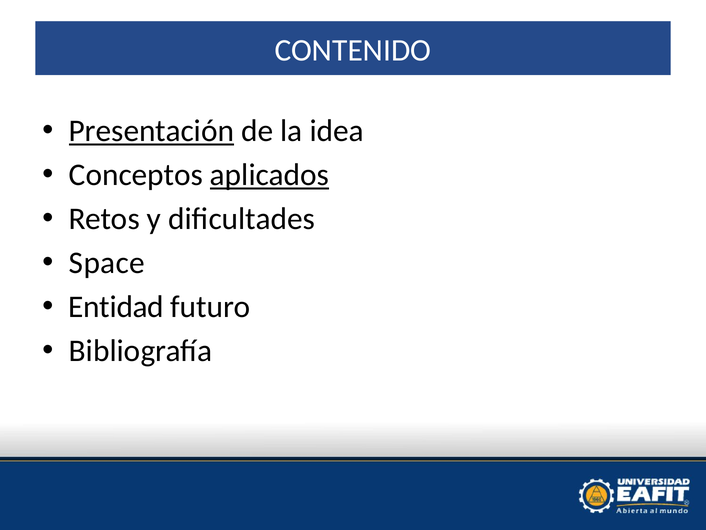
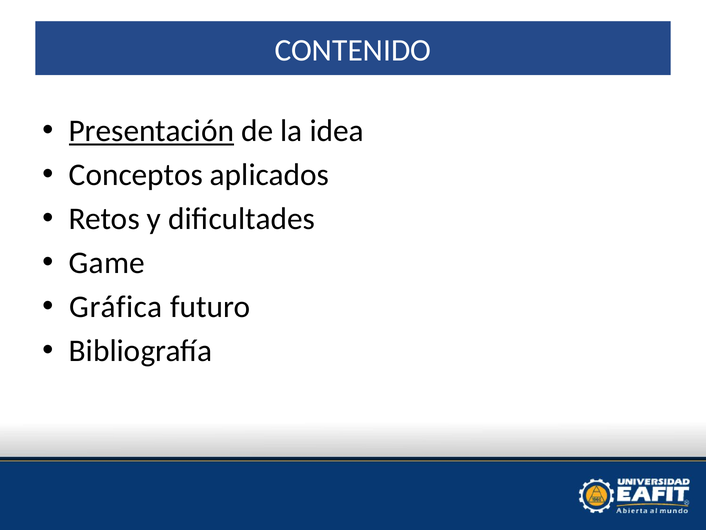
aplicados underline: present -> none
Space: Space -> Game
Entidad: Entidad -> Gráfica
